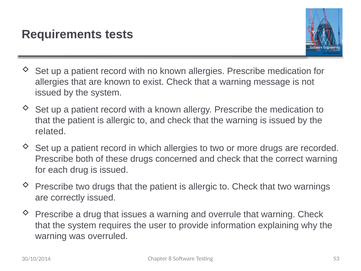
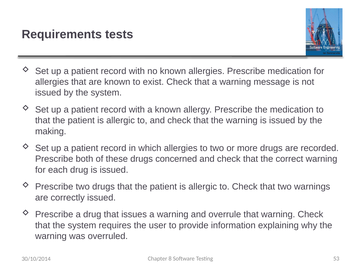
related: related -> making
